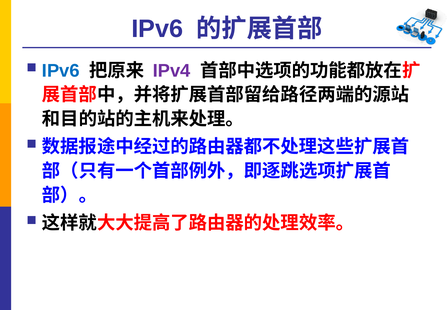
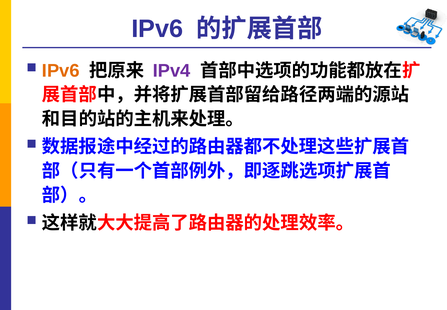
IPv6 at (61, 71) colour: blue -> orange
